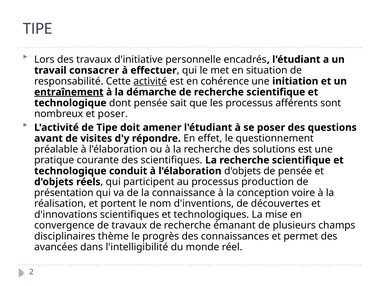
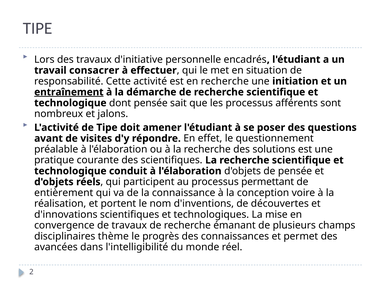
activité underline: present -> none
en cohérence: cohérence -> recherche
et poser: poser -> jalons
production: production -> permettant
présentation: présentation -> entièrement
